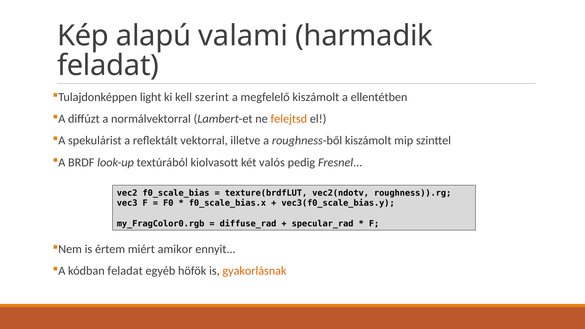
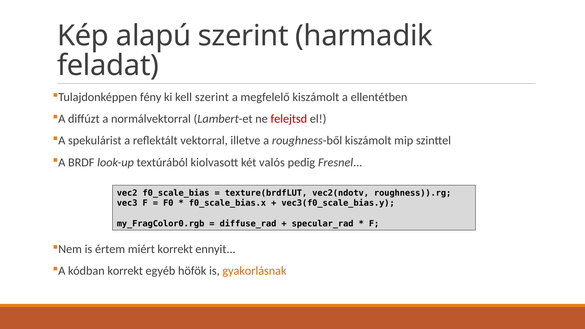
alapú valami: valami -> szerint
light: light -> fény
felejtsd colour: orange -> red
miért amikor: amikor -> korrekt
kódban feladat: feladat -> korrekt
